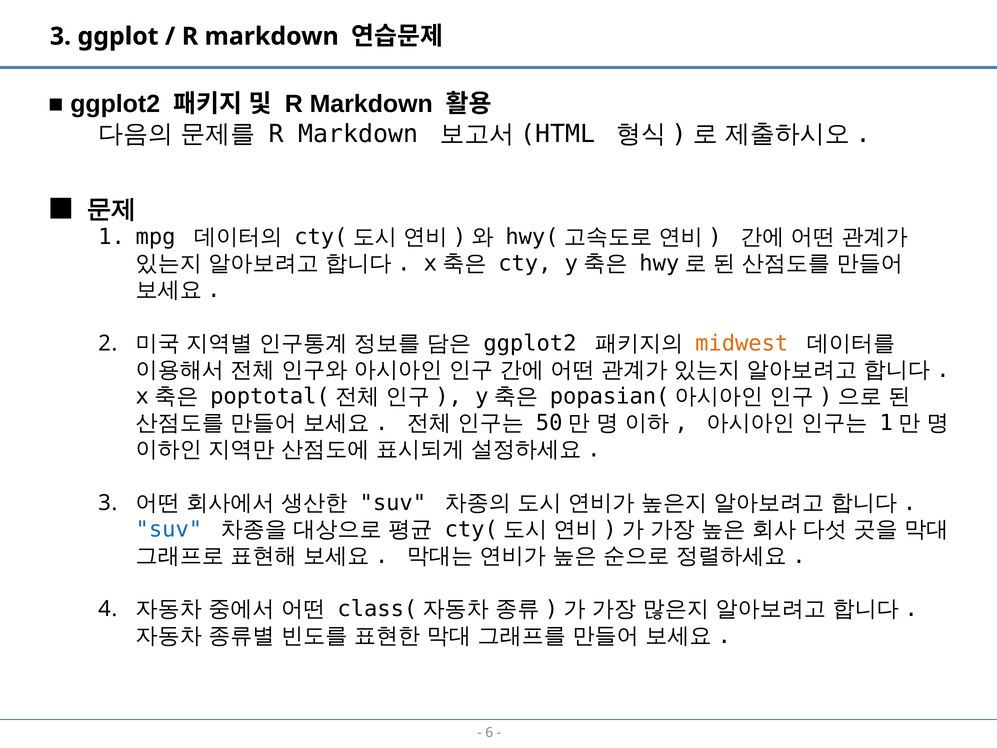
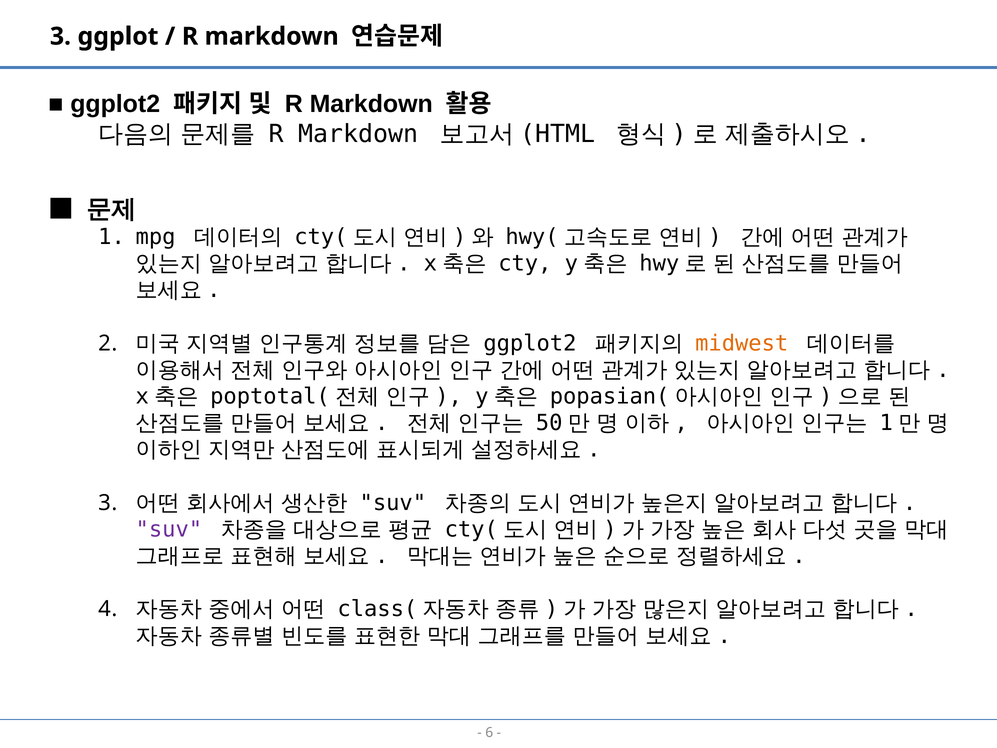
suv at (169, 529) colour: blue -> purple
